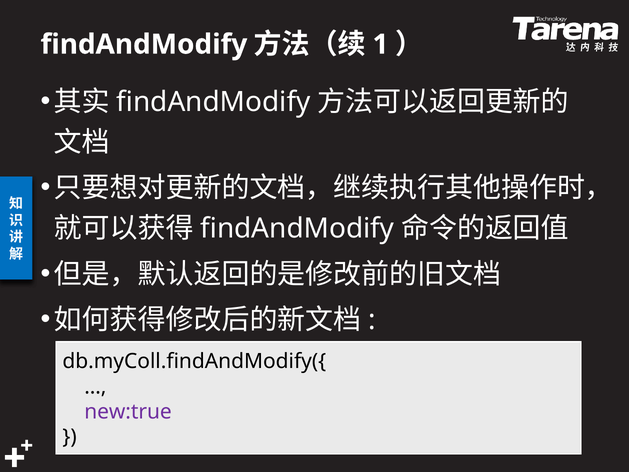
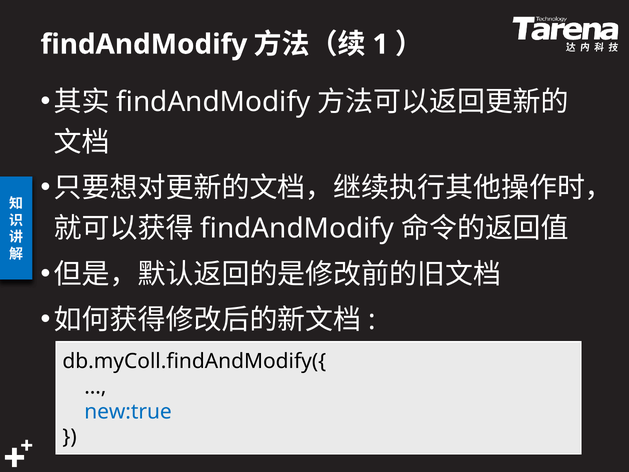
new:true colour: purple -> blue
